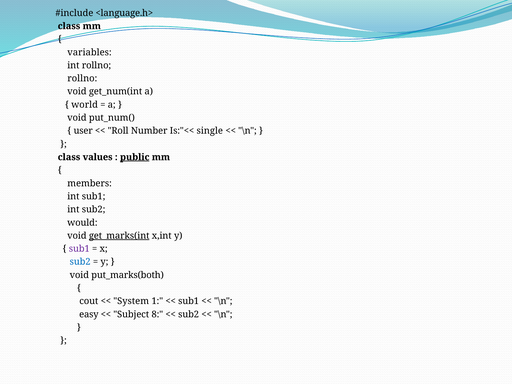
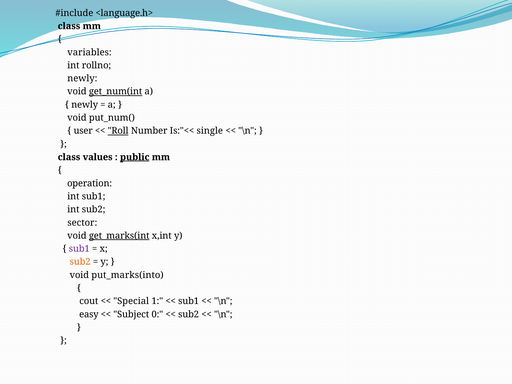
rollno at (82, 79): rollno -> newly
get_num(int underline: none -> present
world at (85, 105): world -> newly
Roll underline: none -> present
members: members -> operation
would: would -> sector
sub2 at (80, 262) colour: blue -> orange
put_marks(both: put_marks(both -> put_marks(into
System: System -> Special
8: 8 -> 0
